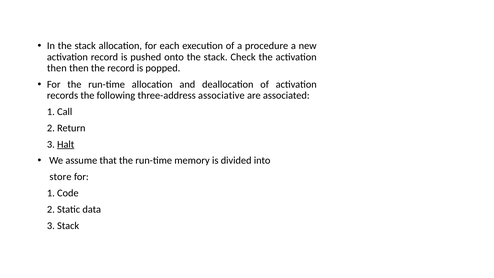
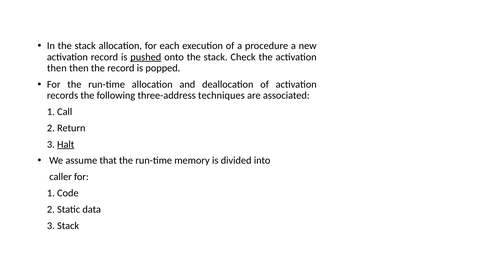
pushed underline: none -> present
associative: associative -> techniques
store: store -> caller
